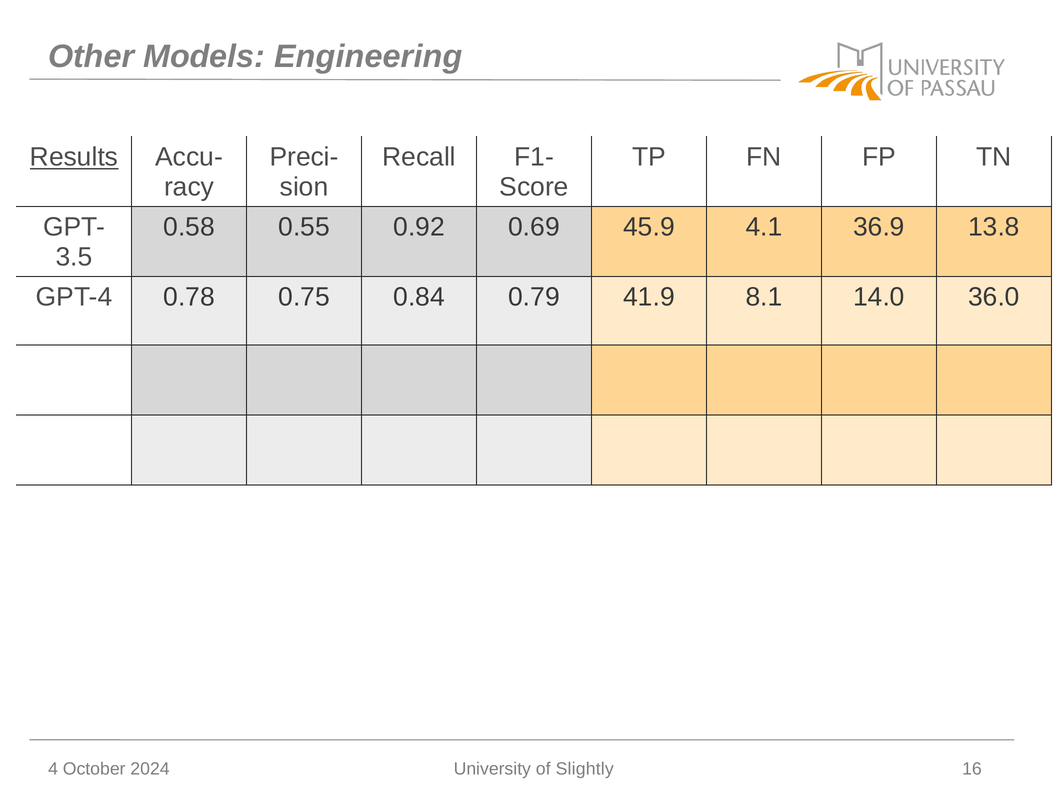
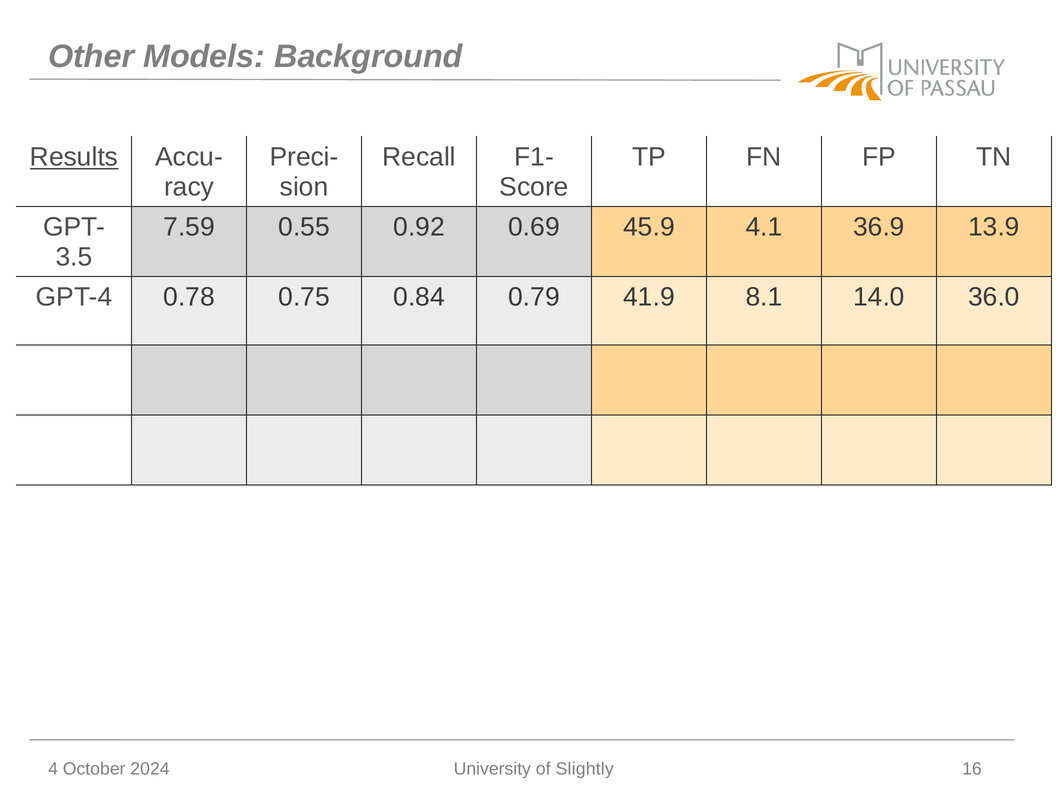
Engineering: Engineering -> Background
0.58: 0.58 -> 7.59
13.8: 13.8 -> 13.9
